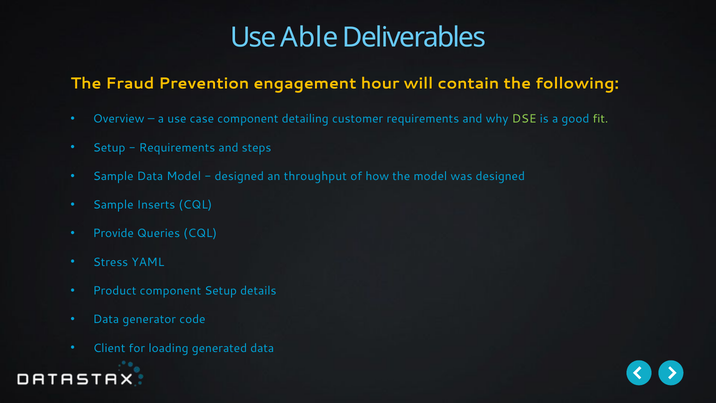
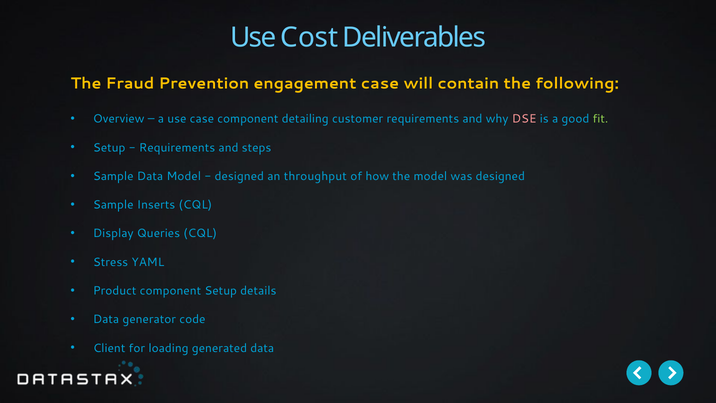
Able: Able -> Cost
engagement hour: hour -> case
DSE colour: light green -> pink
Provide: Provide -> Display
